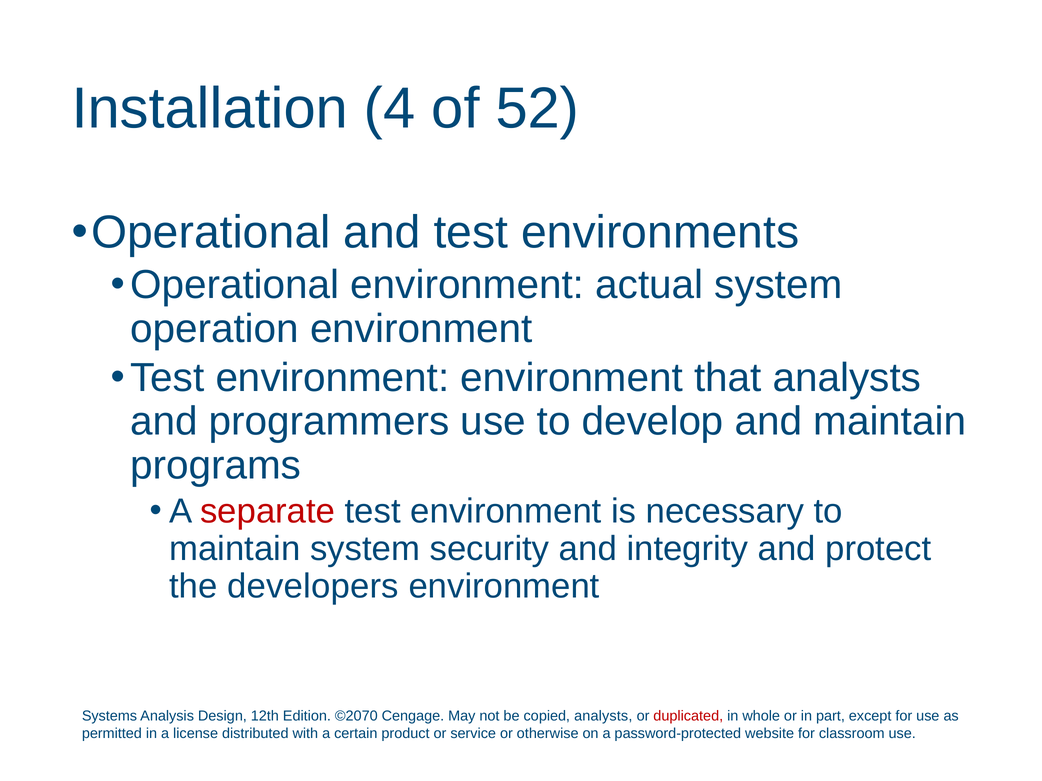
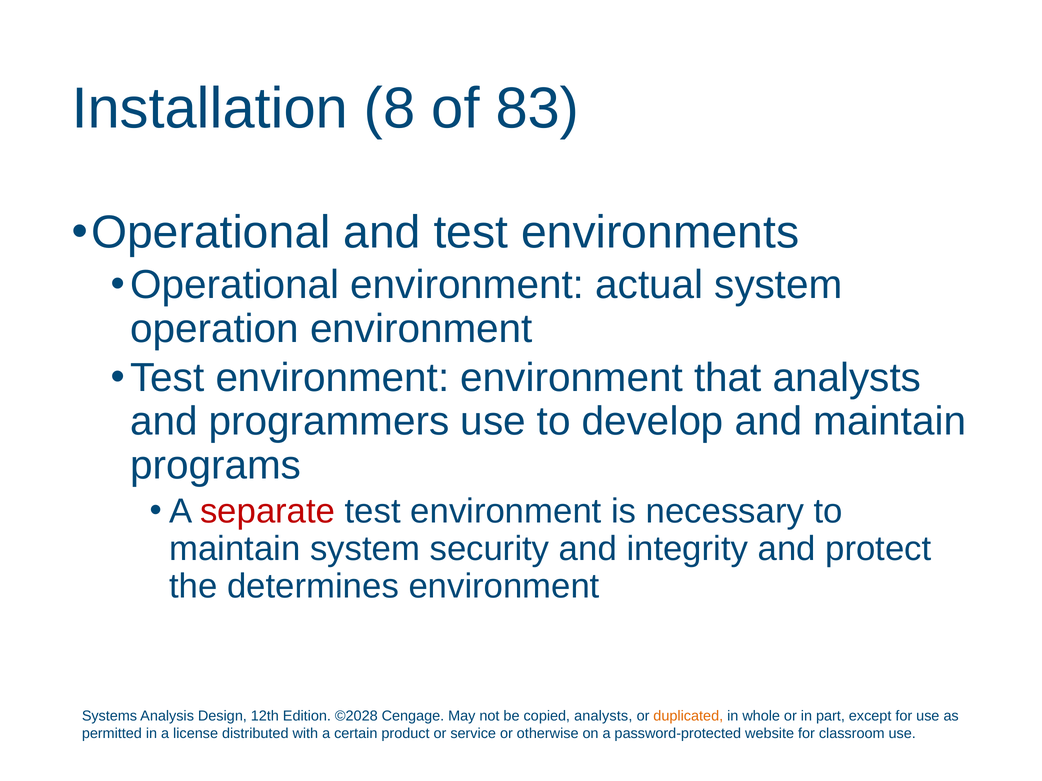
4: 4 -> 8
52: 52 -> 83
developers: developers -> determines
©2070: ©2070 -> ©2028
duplicated colour: red -> orange
